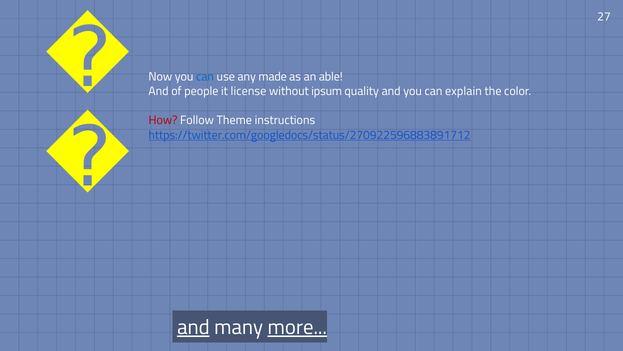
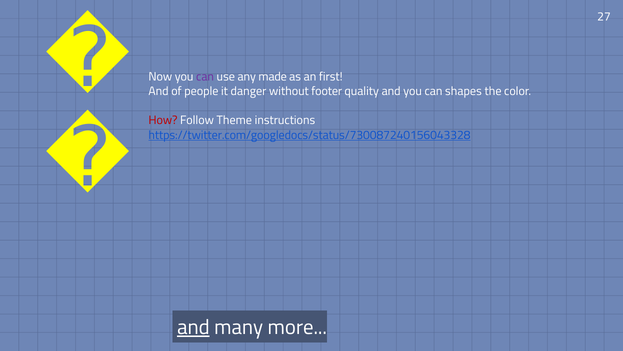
can at (205, 77) colour: blue -> purple
able: able -> first
license: license -> danger
ipsum: ipsum -> footer
explain: explain -> shapes
https://twitter.com/googledocs/status/270922596883891712: https://twitter.com/googledocs/status/270922596883891712 -> https://twitter.com/googledocs/status/730087240156043328
more underline: present -> none
